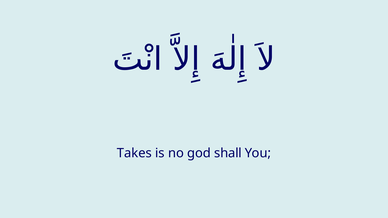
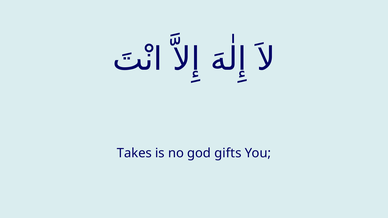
shall: shall -> gifts
